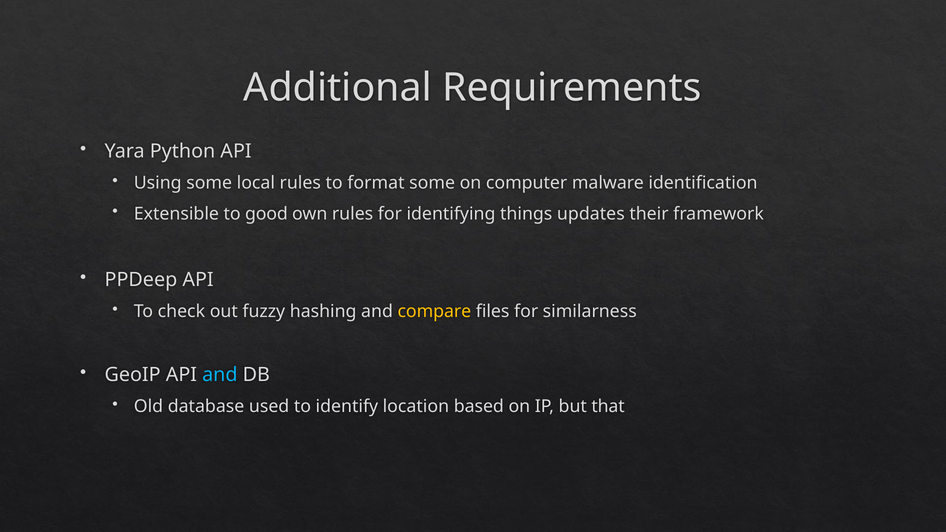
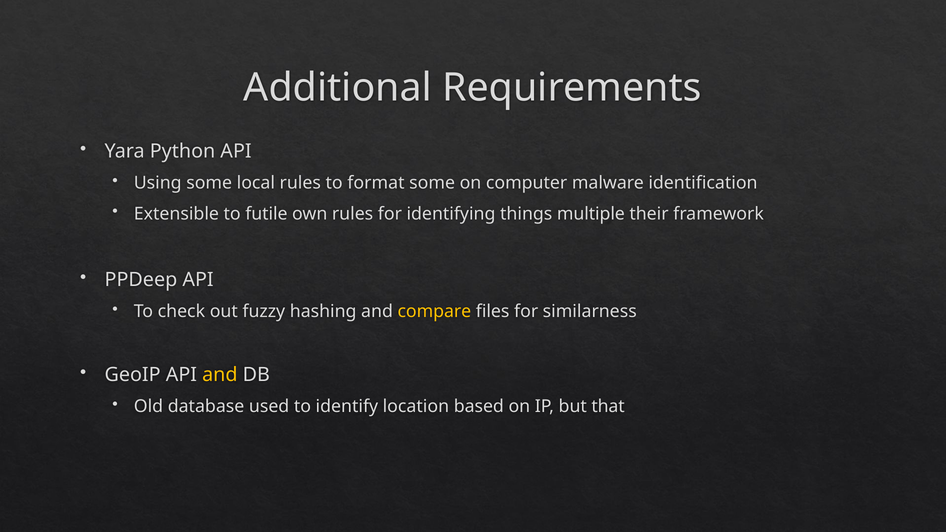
good: good -> futile
updates: updates -> multiple
and at (220, 375) colour: light blue -> yellow
